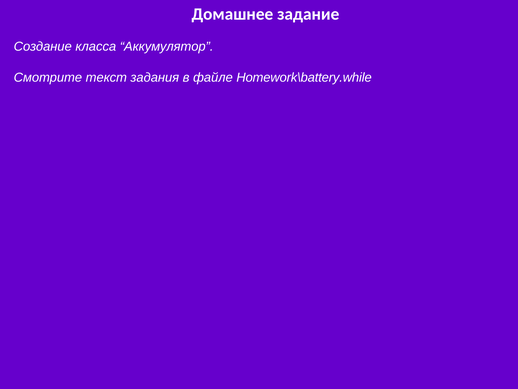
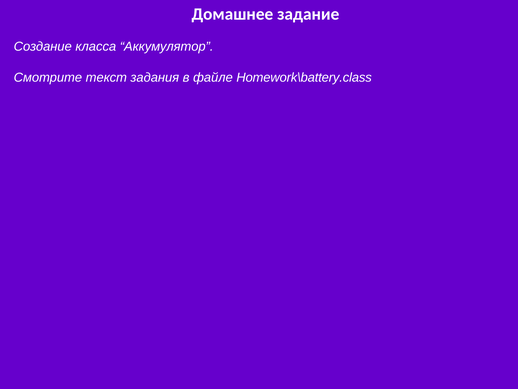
Homework\battery.while: Homework\battery.while -> Homework\battery.class
